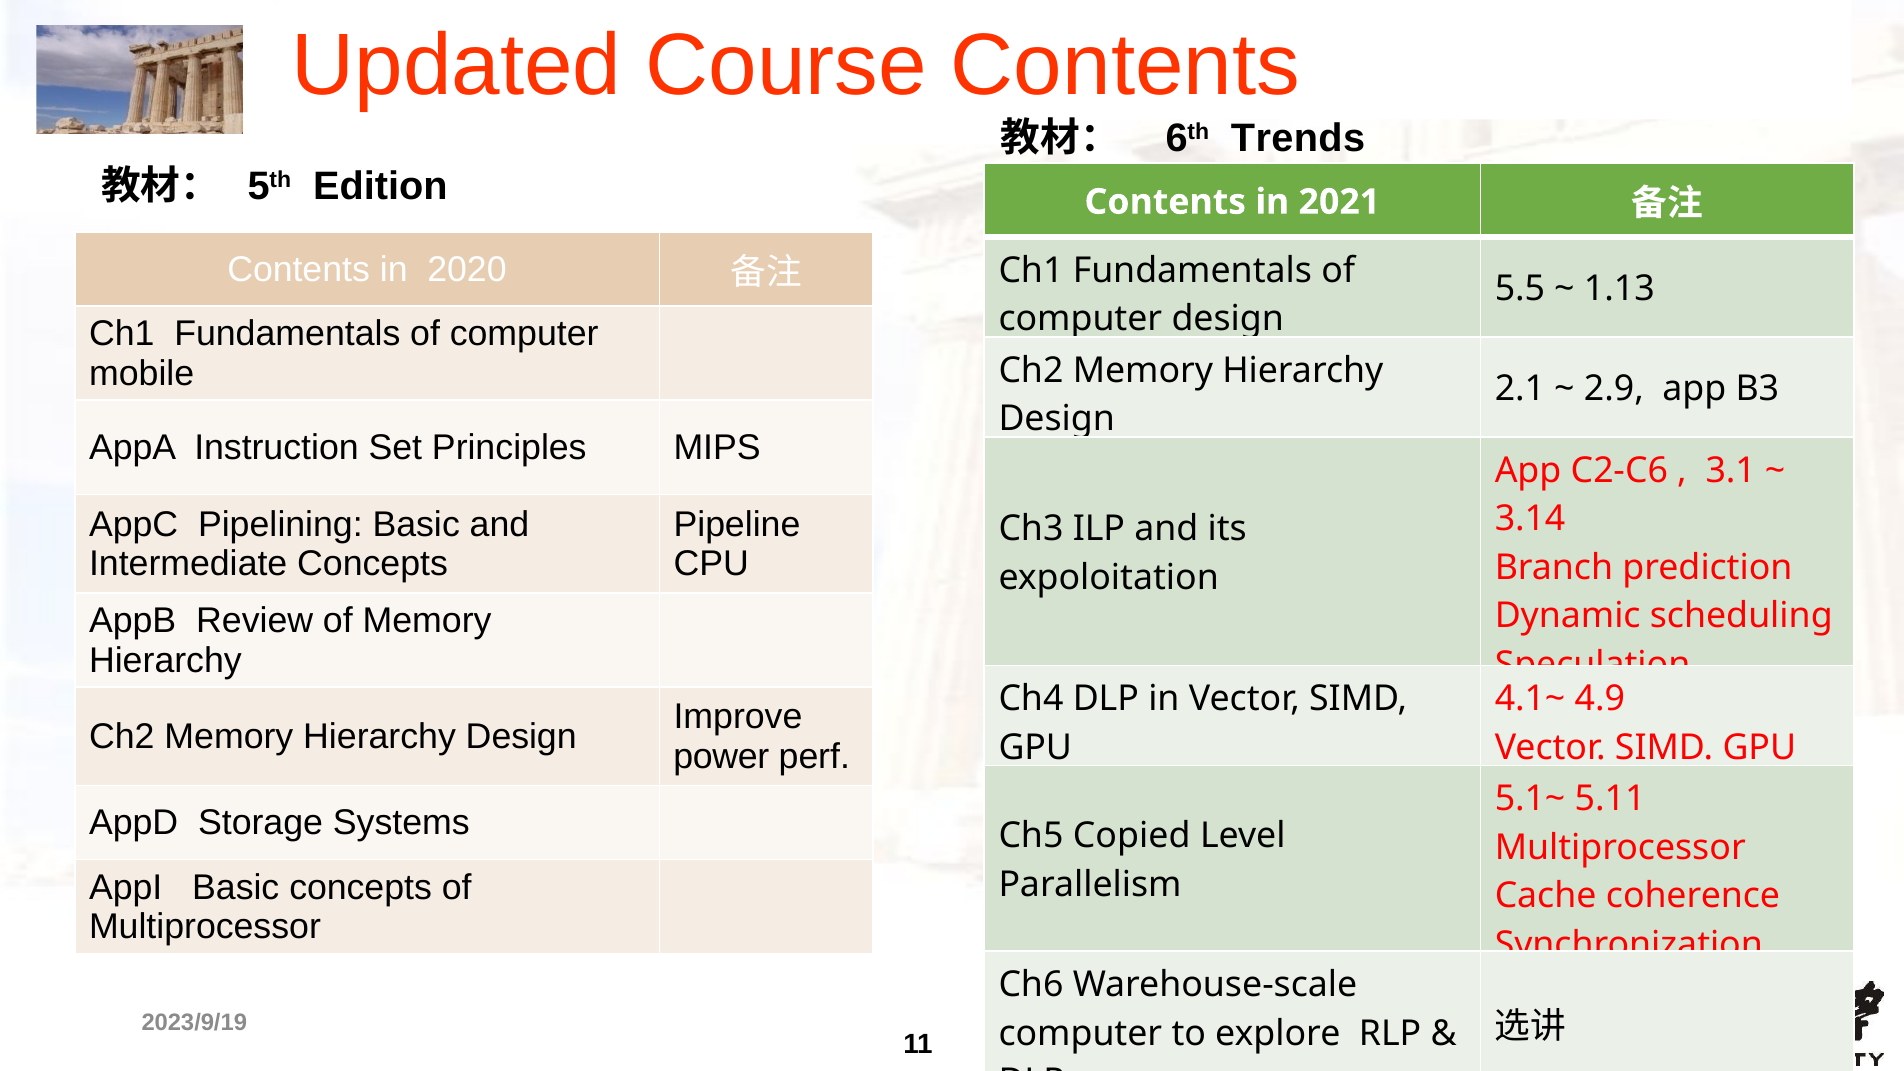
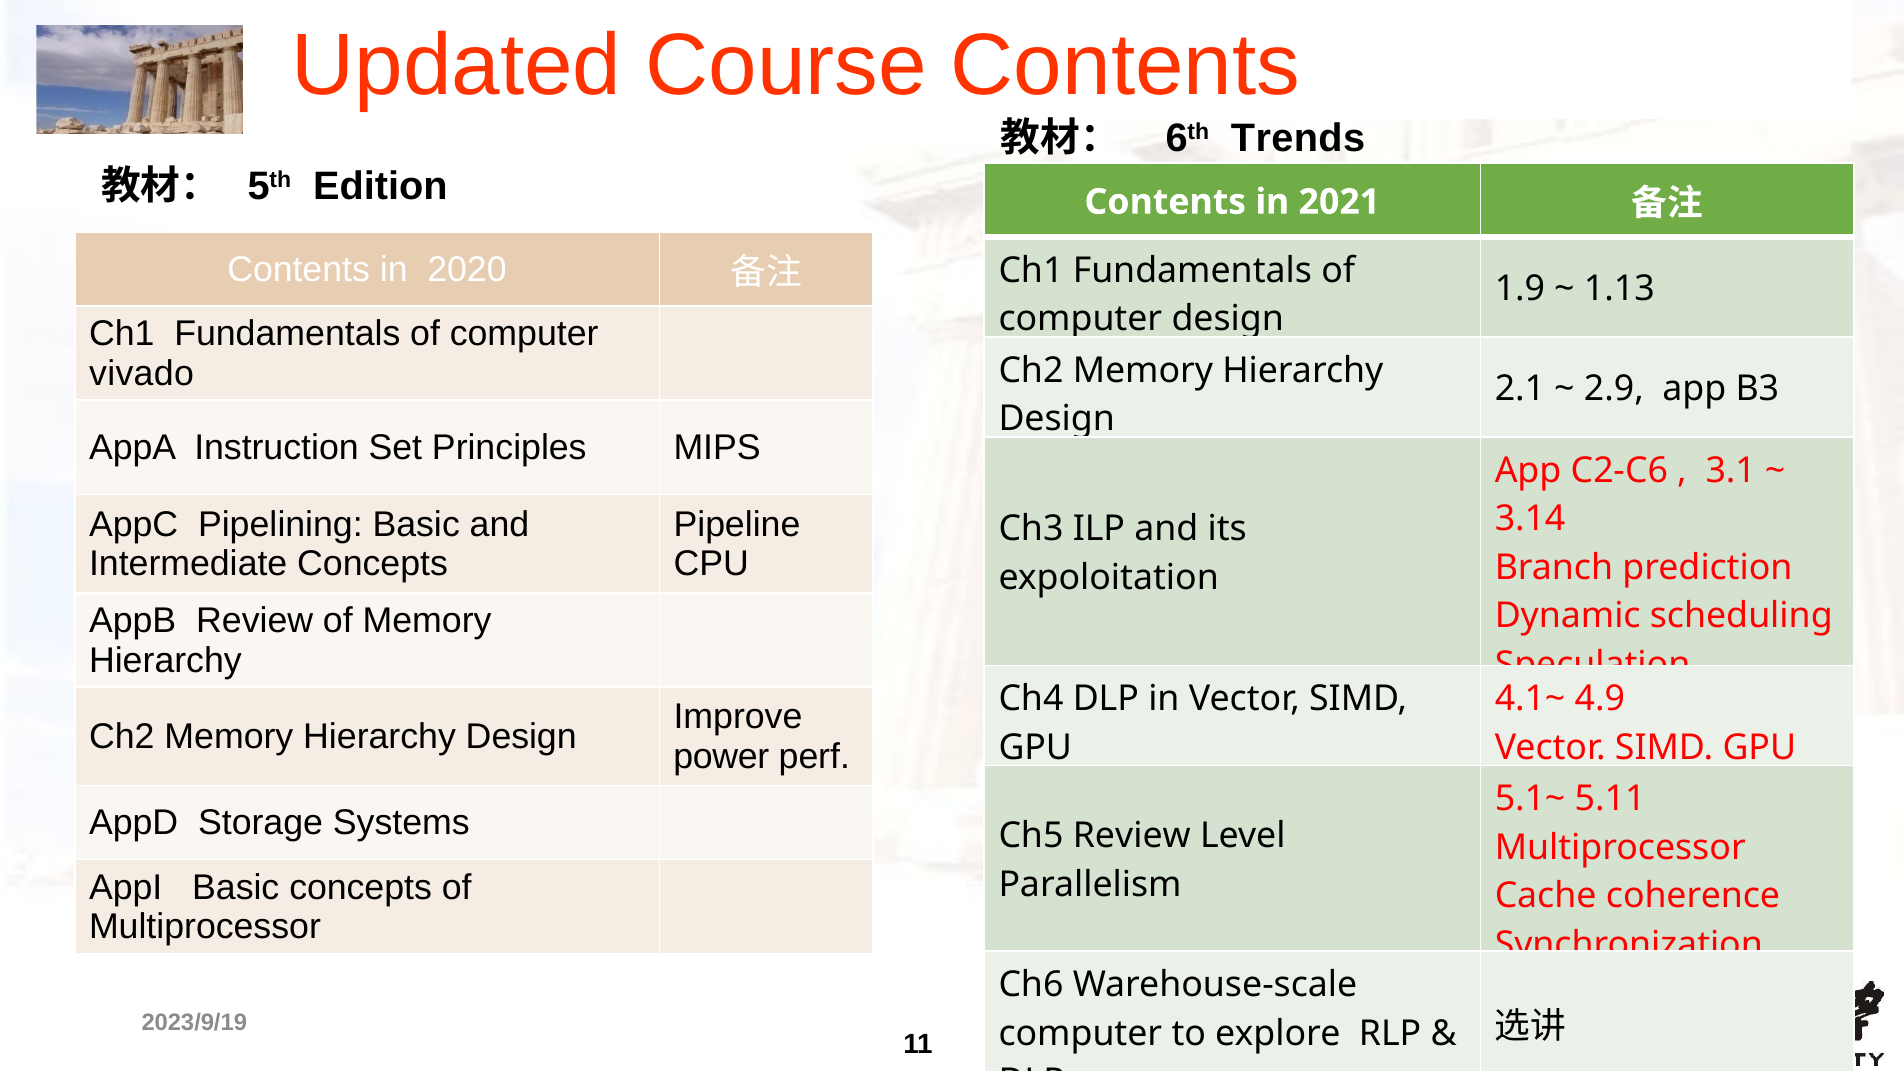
5.5: 5.5 -> 1.9
mobile: mobile -> vivado
Ch5 Copied: Copied -> Review
